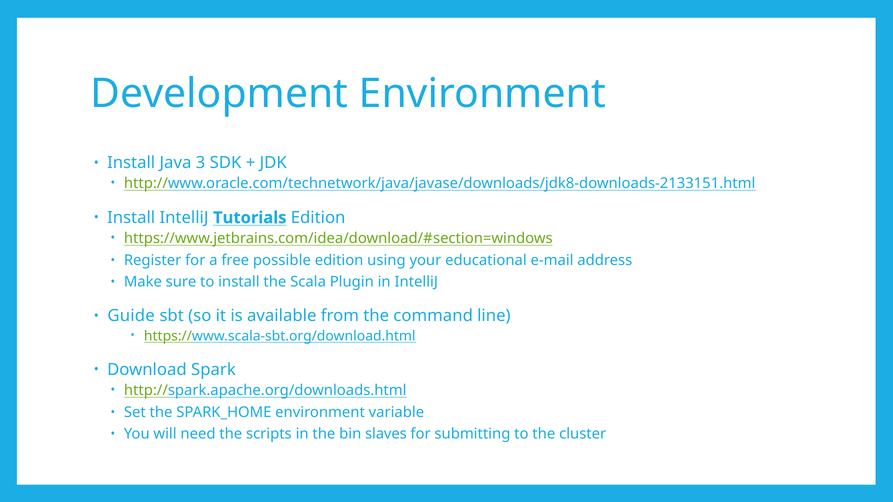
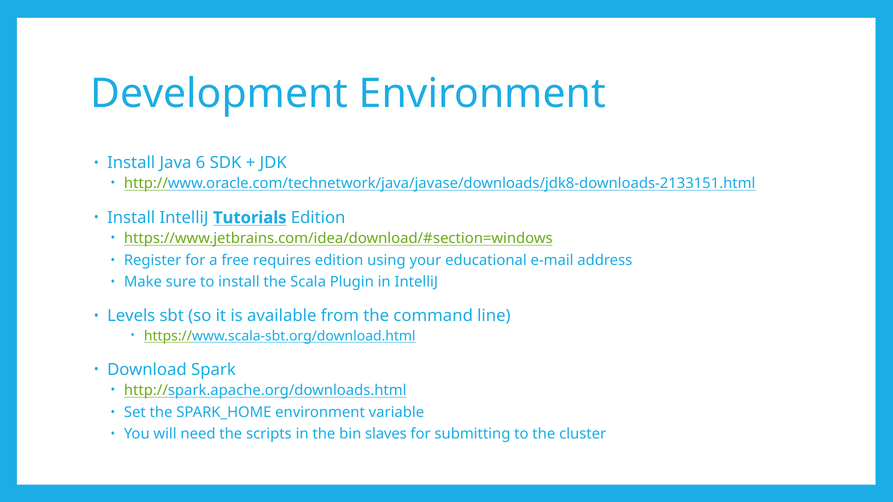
3: 3 -> 6
possible: possible -> requires
Guide: Guide -> Levels
